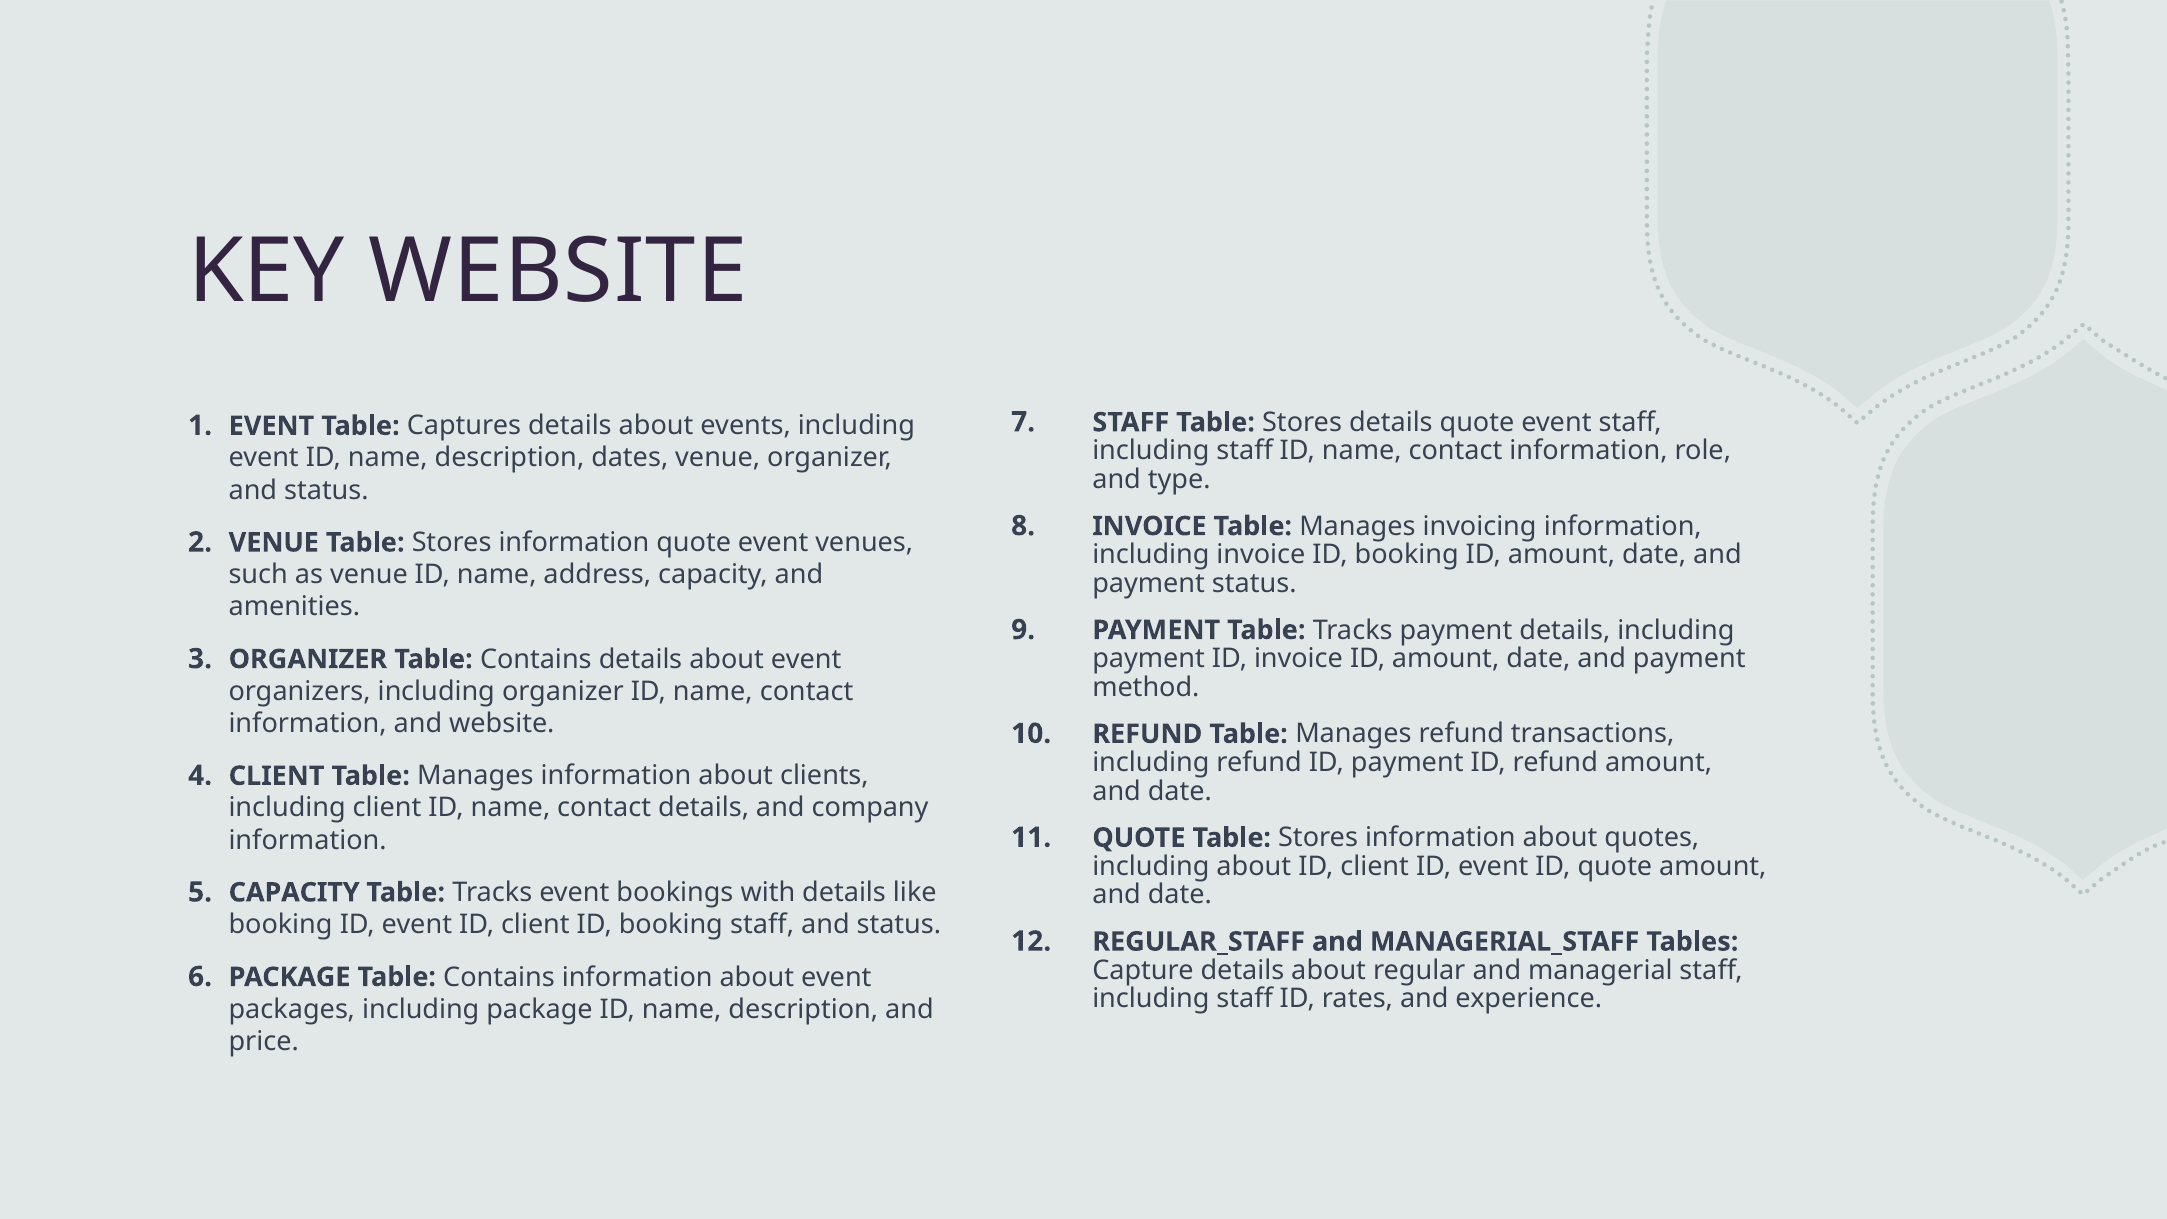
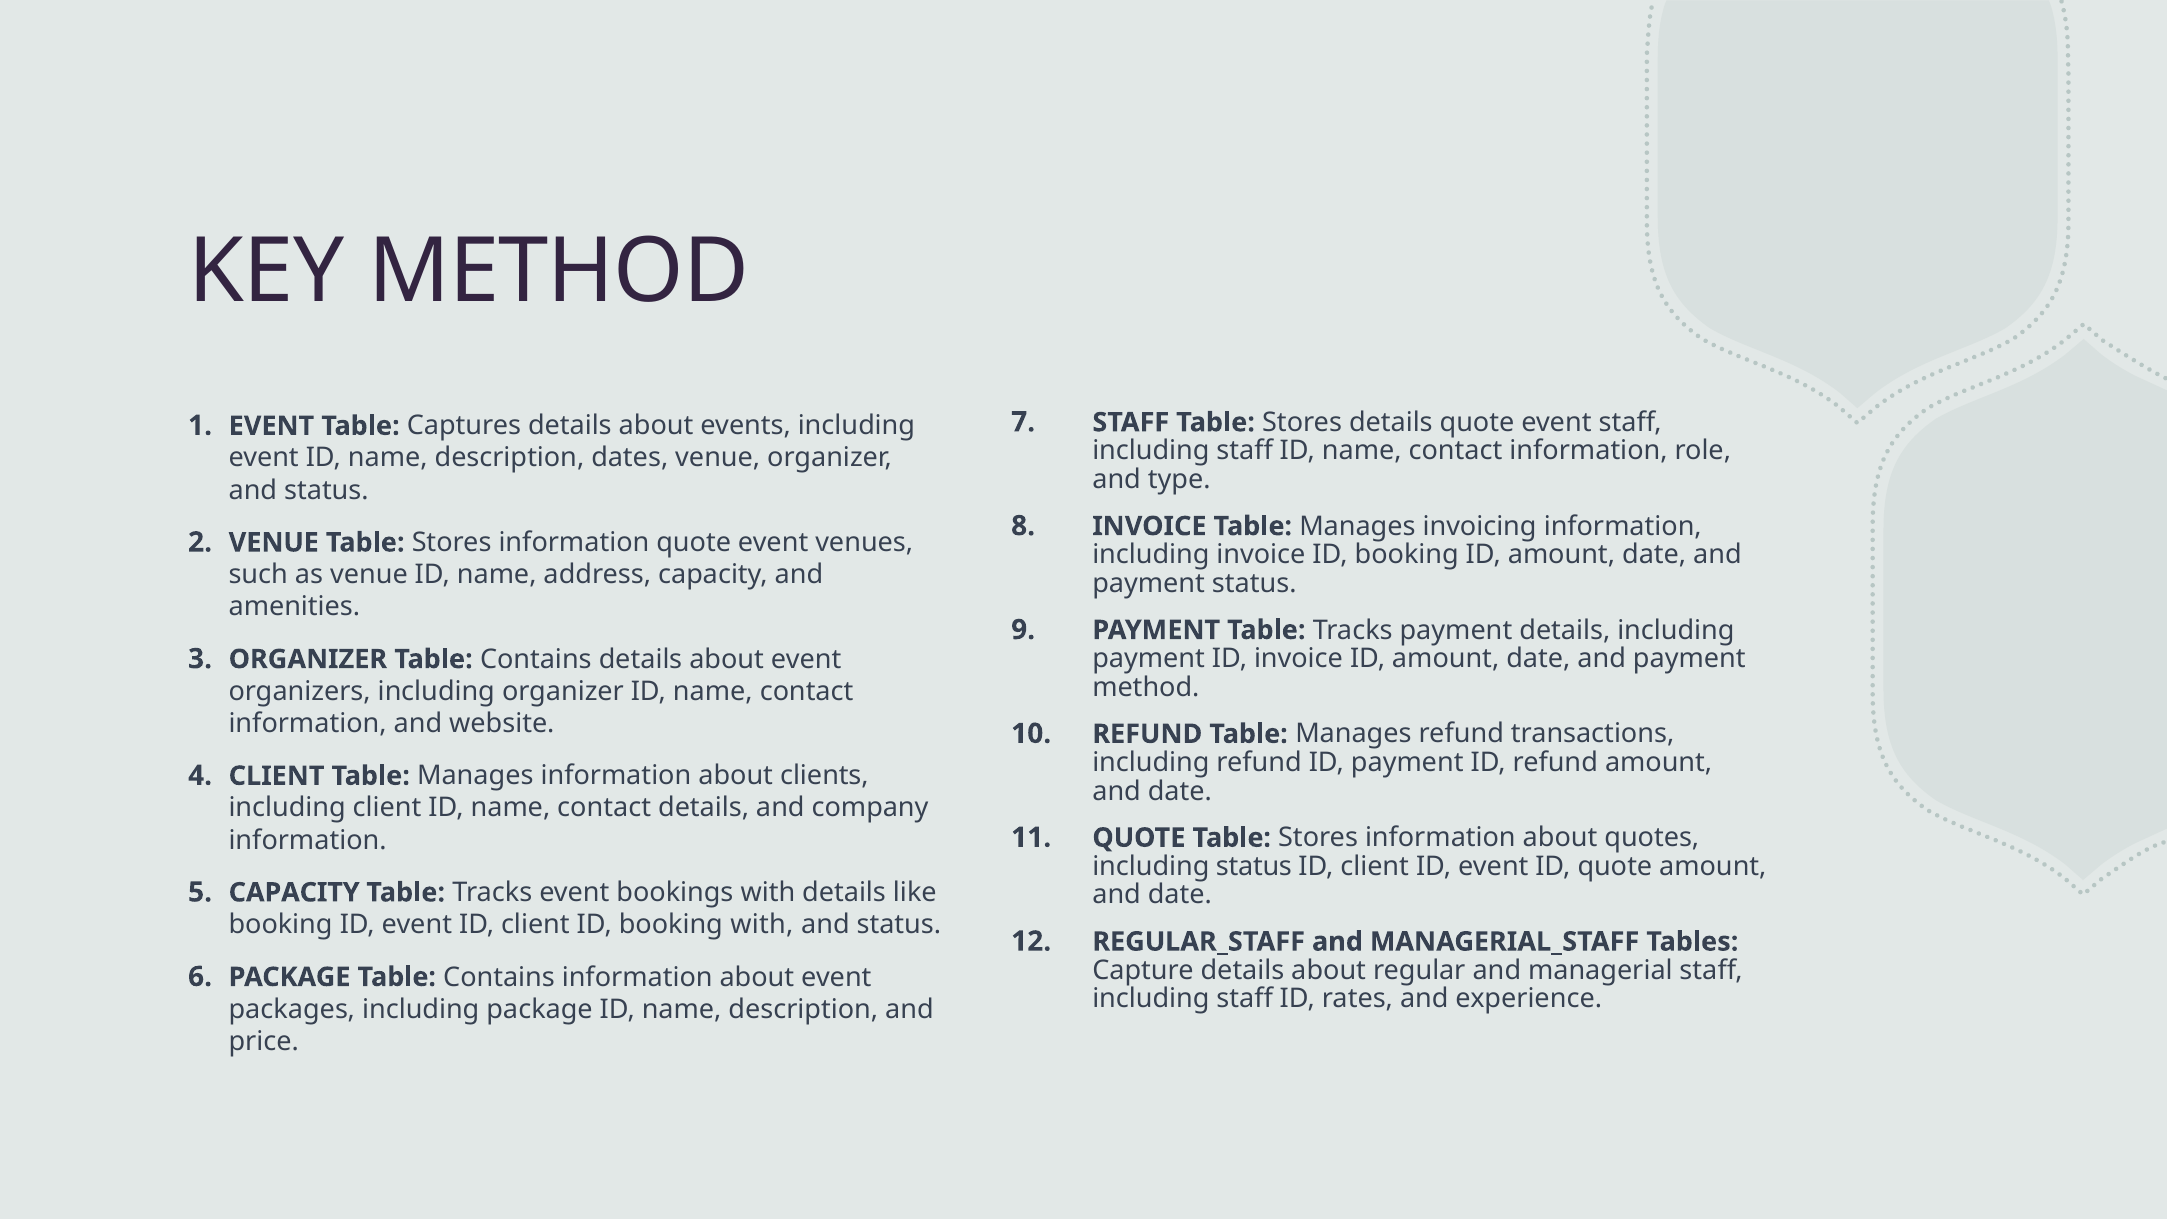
KEY WEBSITE: WEBSITE -> METHOD
including about: about -> status
booking staff: staff -> with
